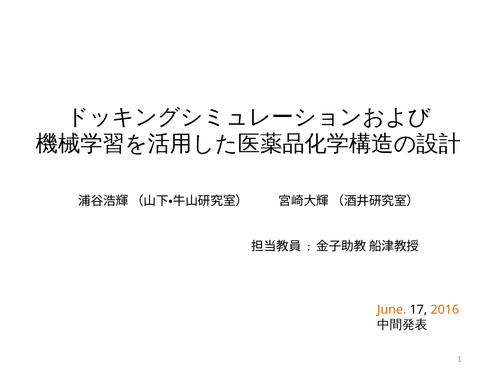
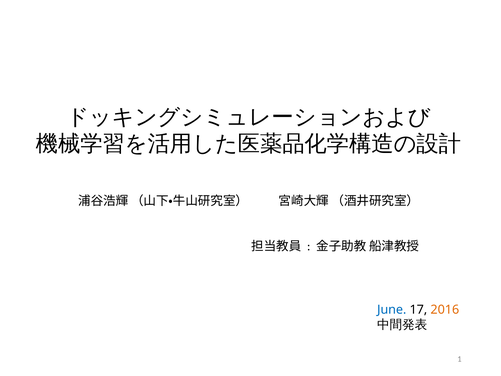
June colour: orange -> blue
